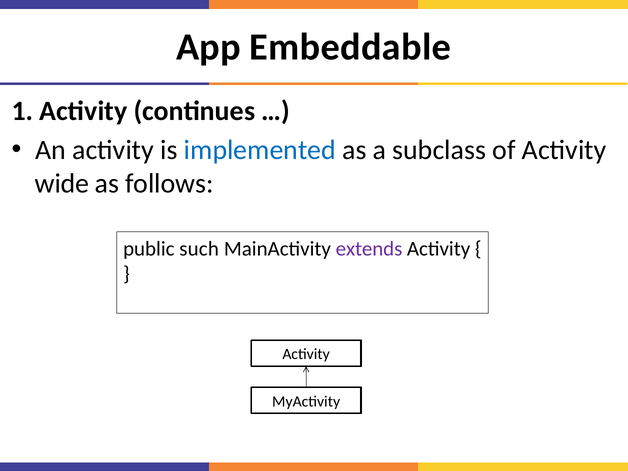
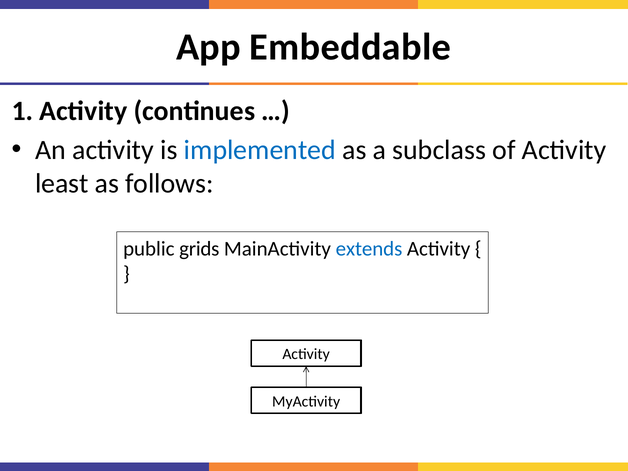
wide: wide -> least
such: such -> grids
extends colour: purple -> blue
